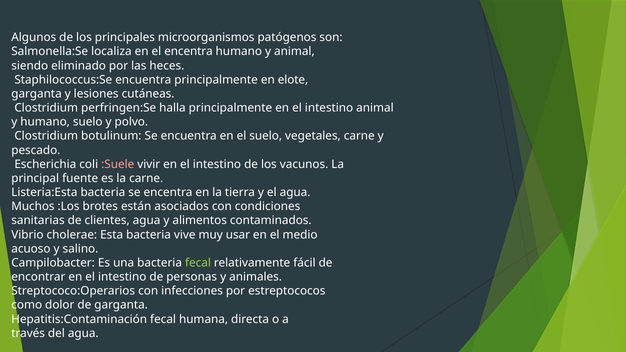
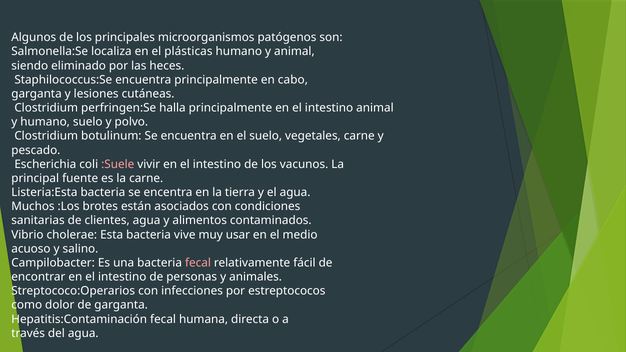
el encentra: encentra -> plásticas
elote: elote -> cabo
fecal at (198, 263) colour: light green -> pink
